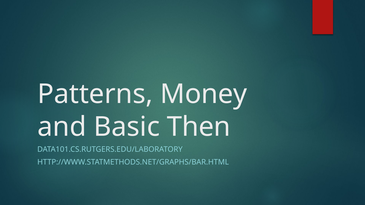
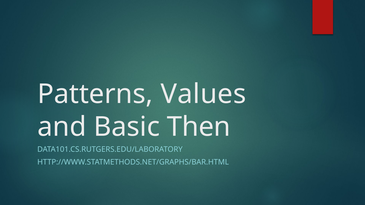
Money: Money -> Values
